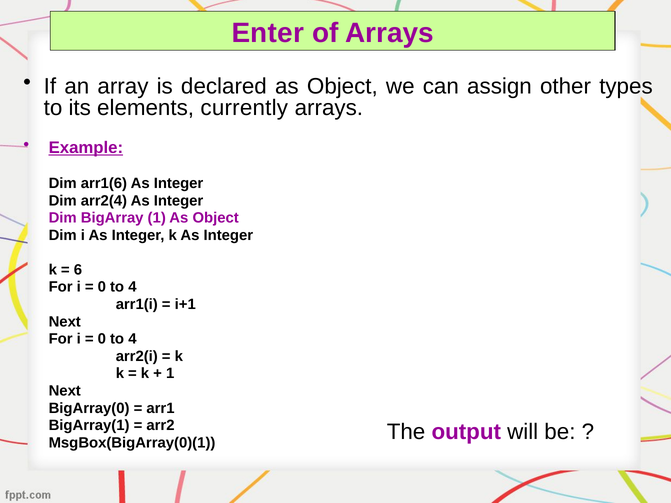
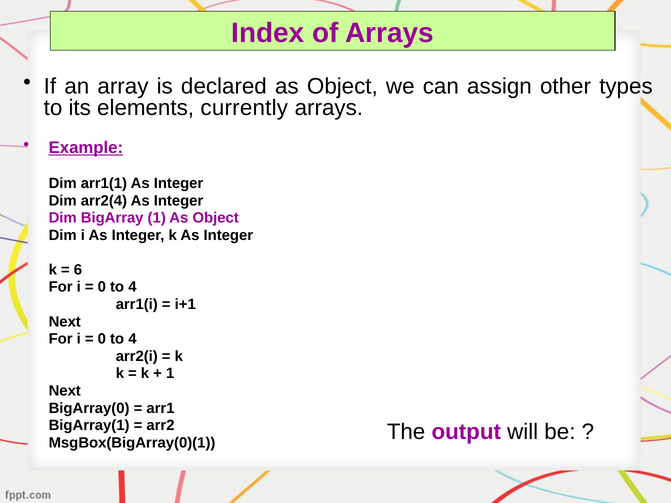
Enter: Enter -> Index
arr1(6: arr1(6 -> arr1(1
